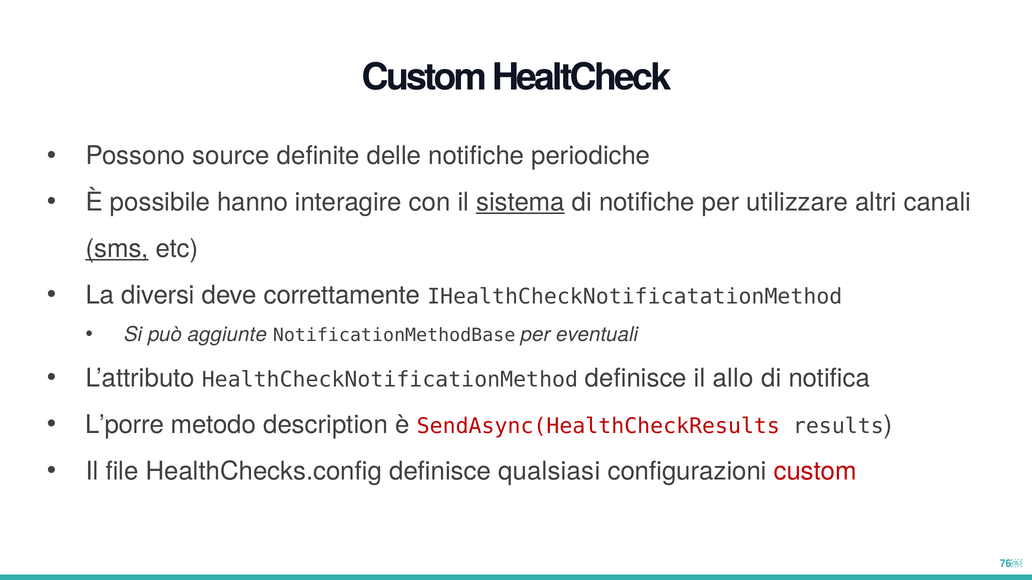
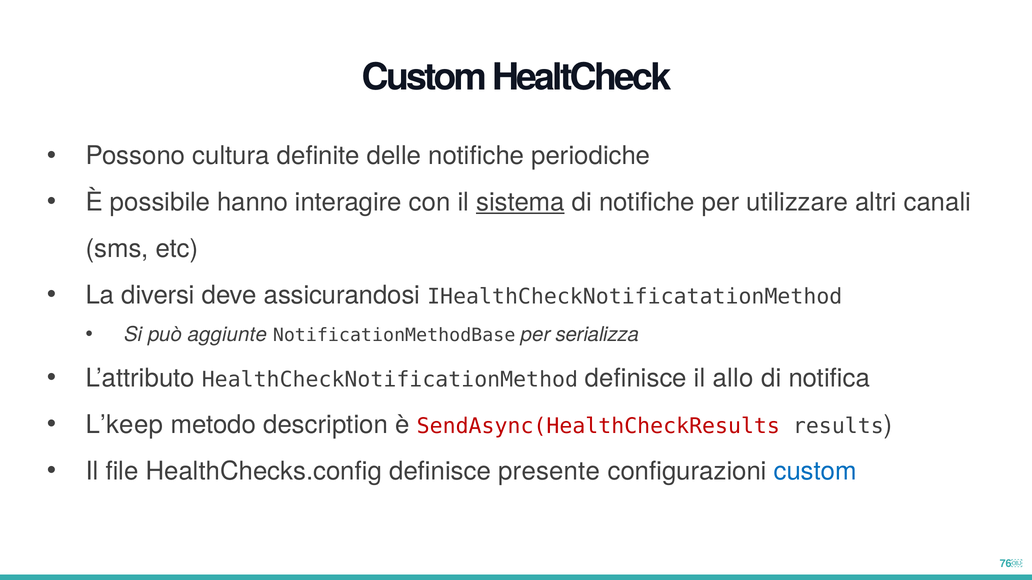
source: source -> cultura
sms underline: present -> none
correttamente: correttamente -> assicurandosi
eventuali: eventuali -> serializza
L’porre: L’porre -> L’keep
qualsiasi: qualsiasi -> presente
custom at (815, 471) colour: red -> blue
